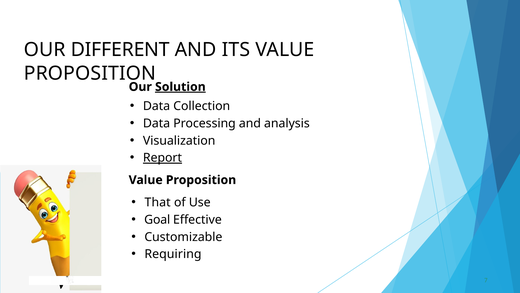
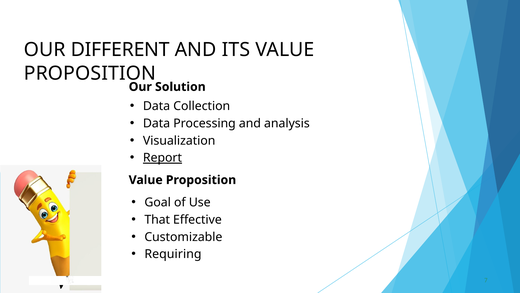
Solution underline: present -> none
That: That -> Goal
Goal: Goal -> That
